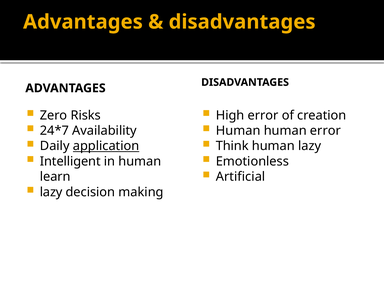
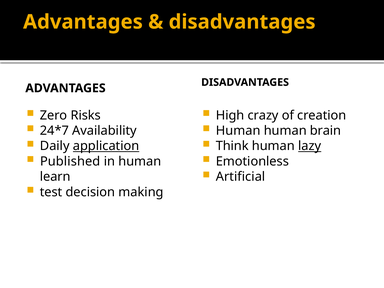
High error: error -> crazy
human error: error -> brain
lazy at (310, 146) underline: none -> present
Intelligent: Intelligent -> Published
lazy at (51, 192): lazy -> test
